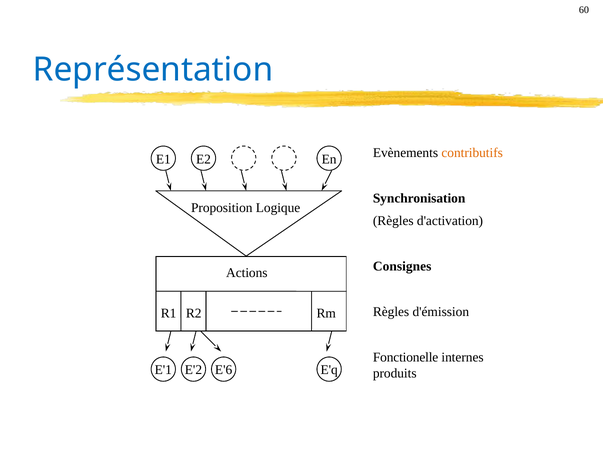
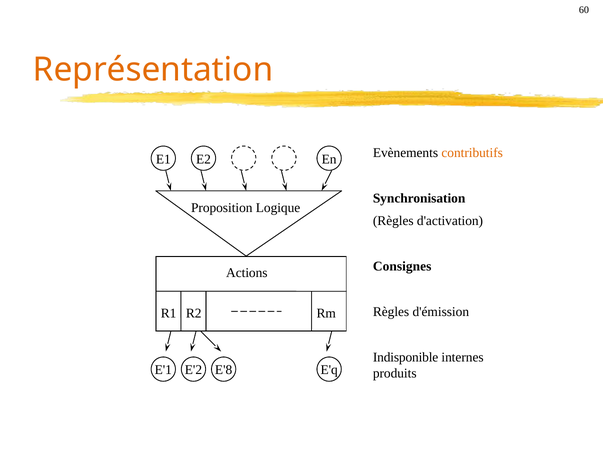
Représentation colour: blue -> orange
Fonctionelle: Fonctionelle -> Indisponible
E'6: E'6 -> E'8
